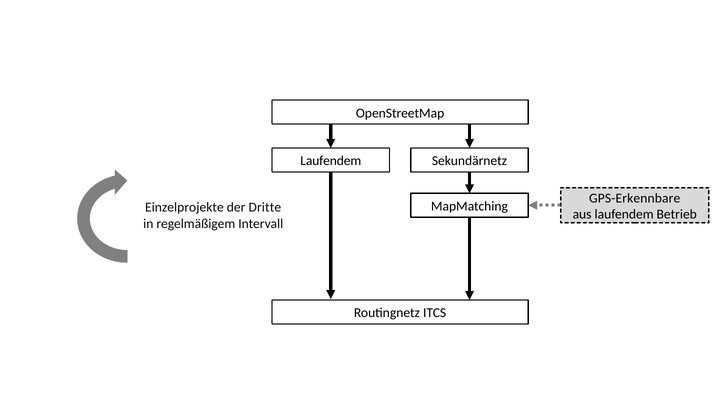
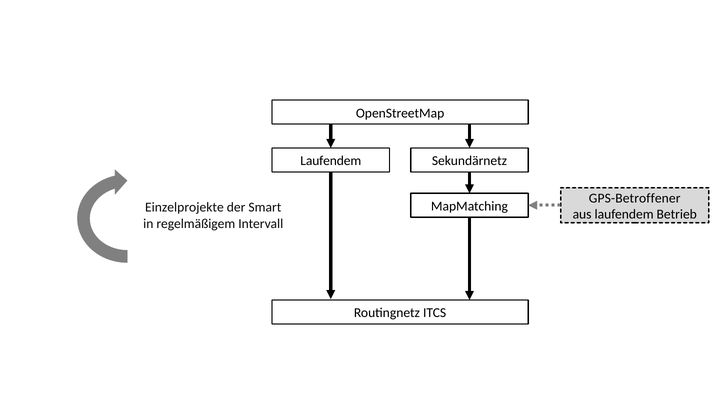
GPS-Erkennbare: GPS-Erkennbare -> GPS-Betroffener
Dritte: Dritte -> Smart
